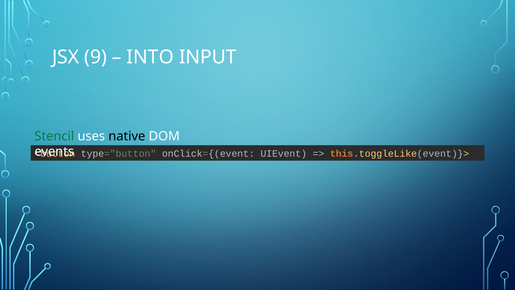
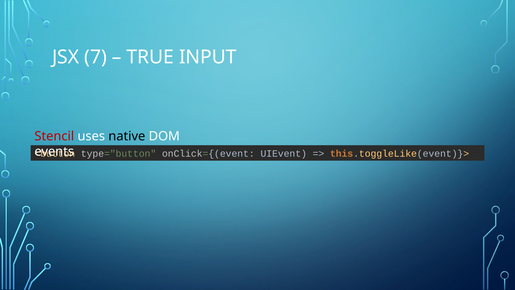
9: 9 -> 7
INTO: INTO -> TRUE
Stencil colour: green -> red
